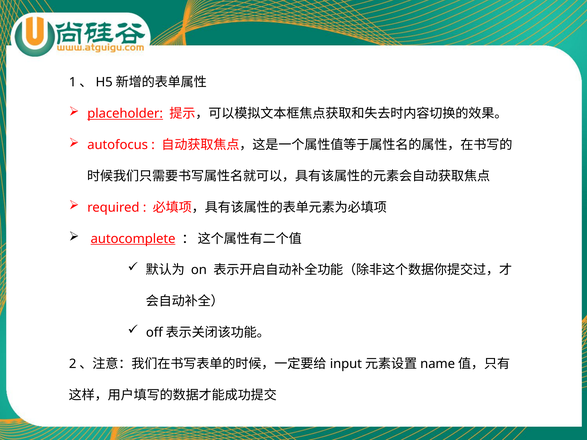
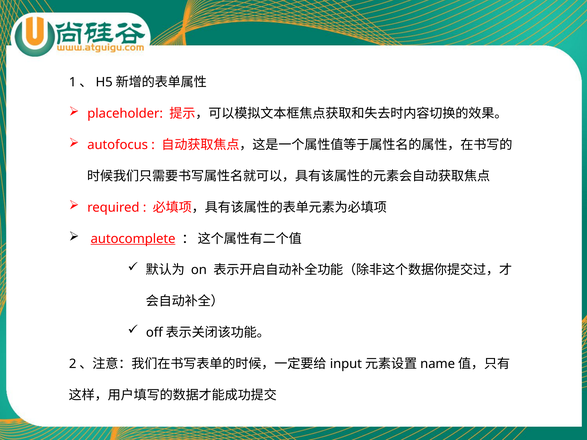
placeholder underline: present -> none
